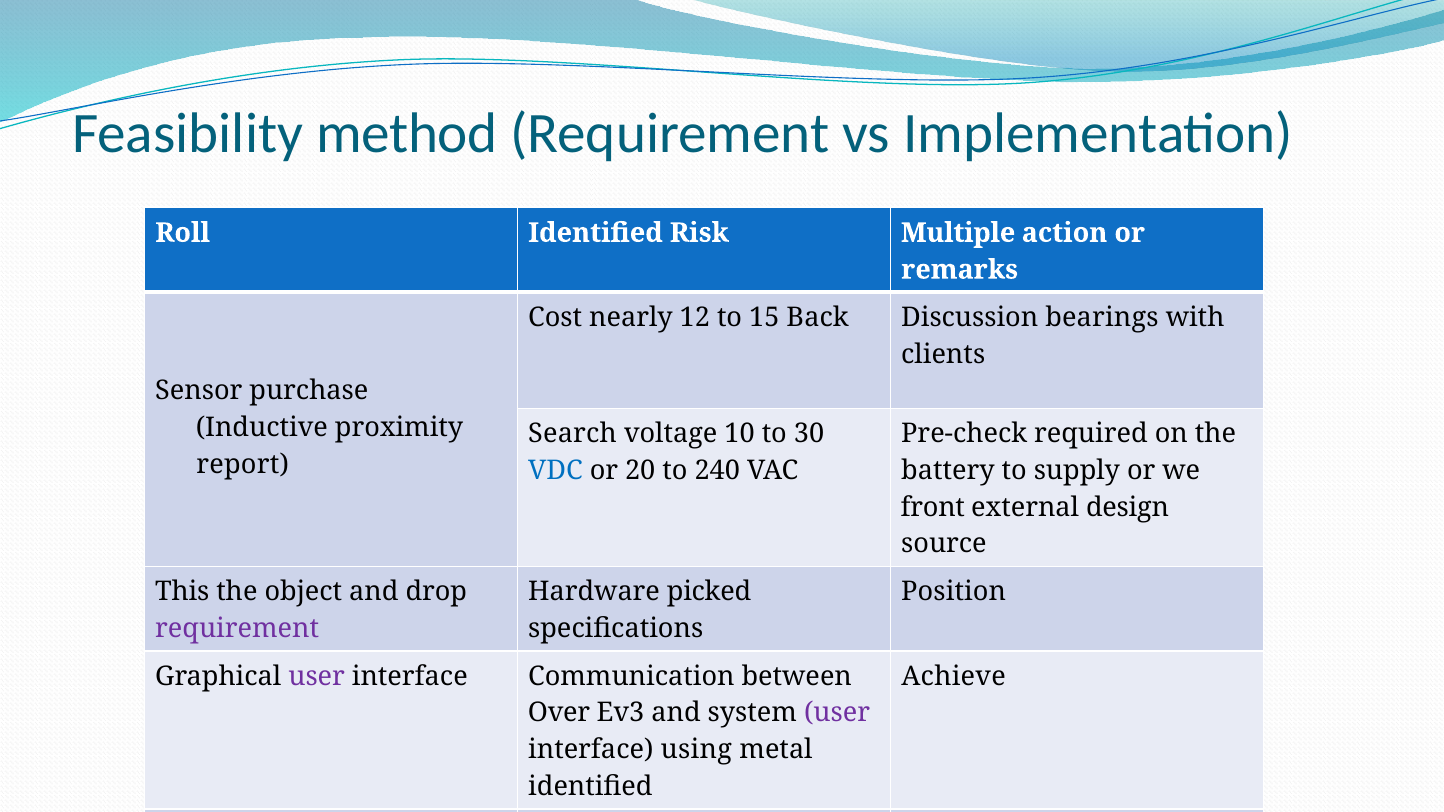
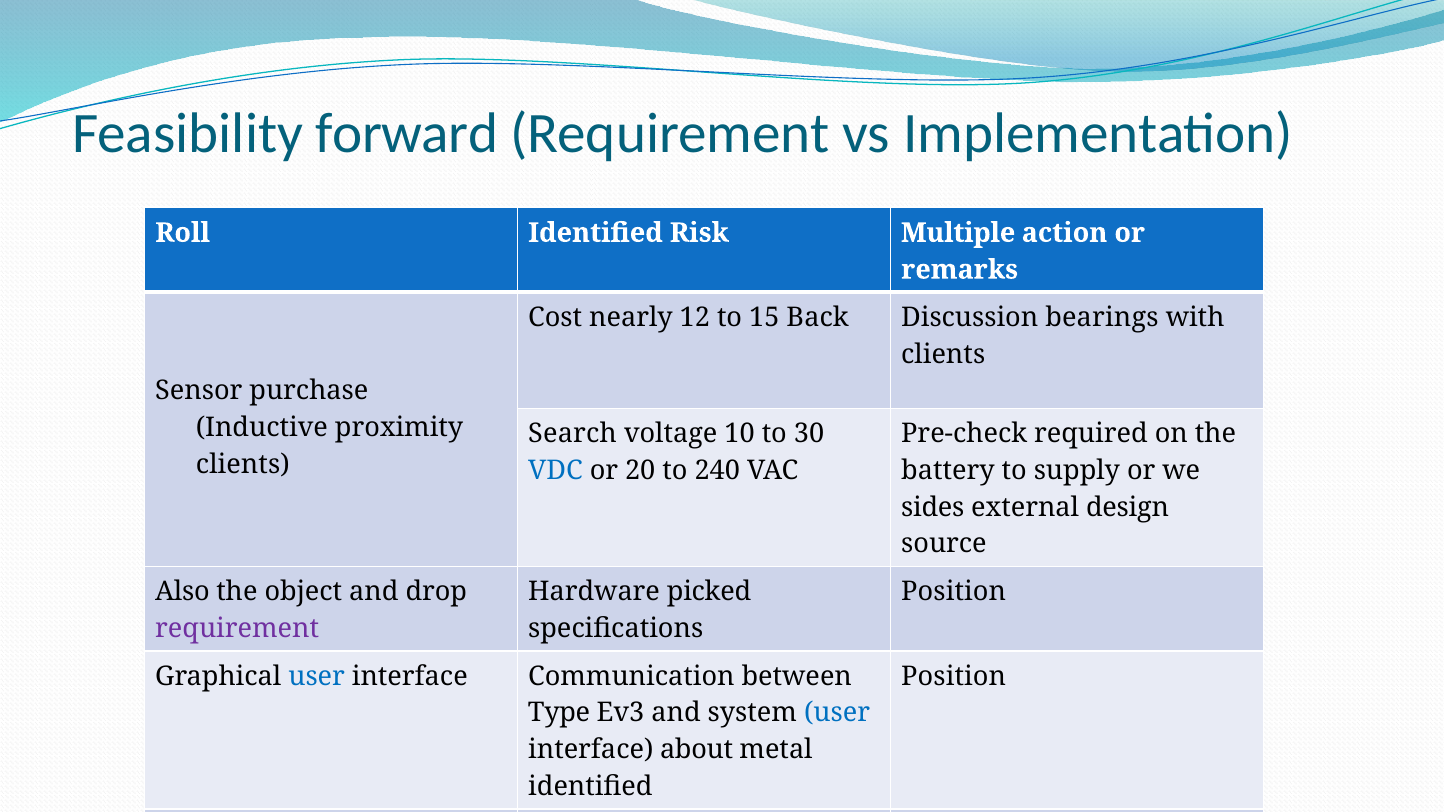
method: method -> forward
report at (243, 465): report -> clients
front: front -> sides
This: This -> Also
user at (317, 676) colour: purple -> blue
Achieve at (954, 676): Achieve -> Position
Over: Over -> Type
user at (837, 713) colour: purple -> blue
using: using -> about
